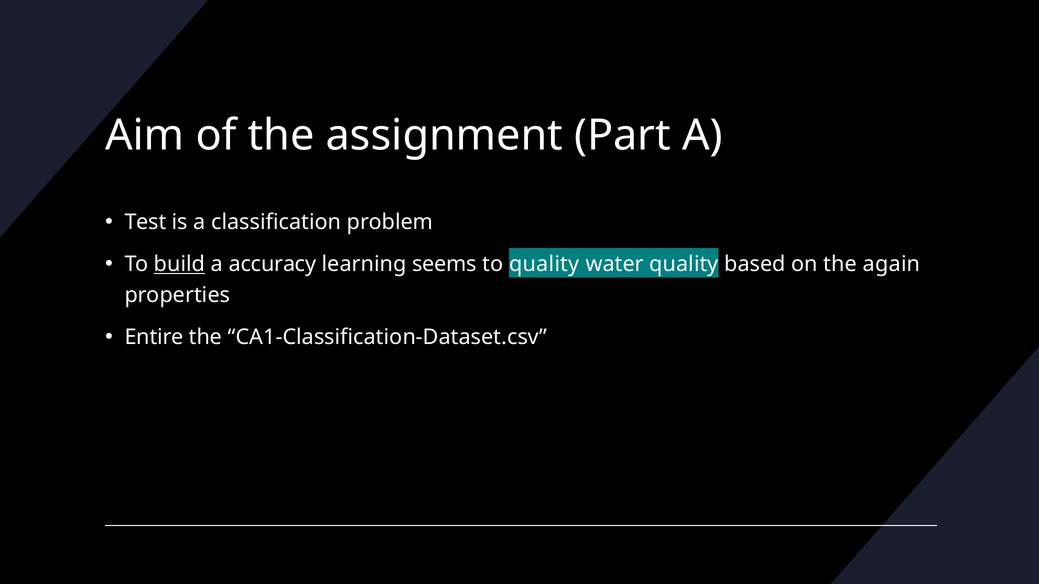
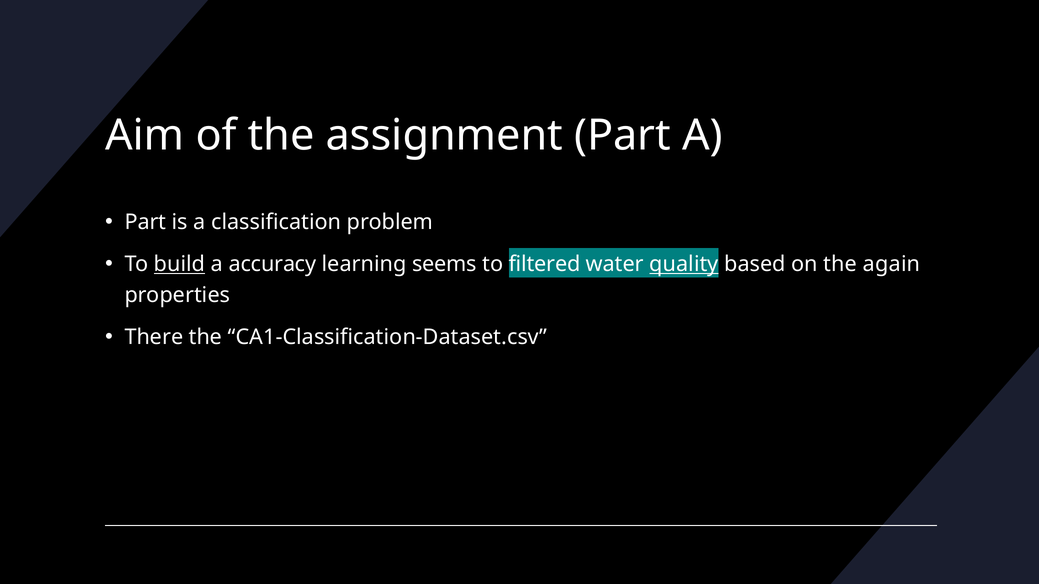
Test at (145, 222): Test -> Part
to quality: quality -> filtered
quality at (684, 264) underline: none -> present
Entire: Entire -> There
